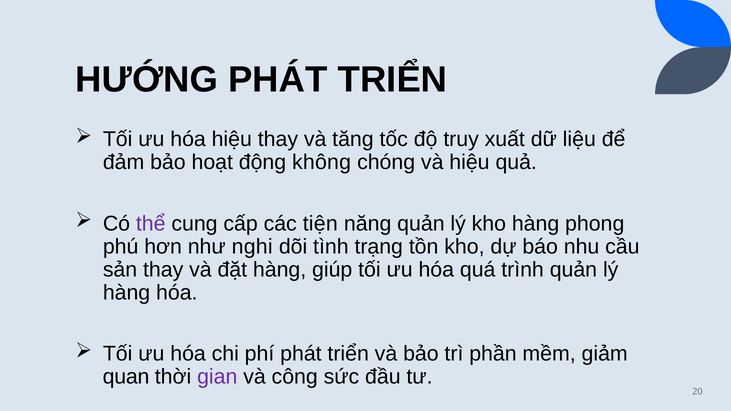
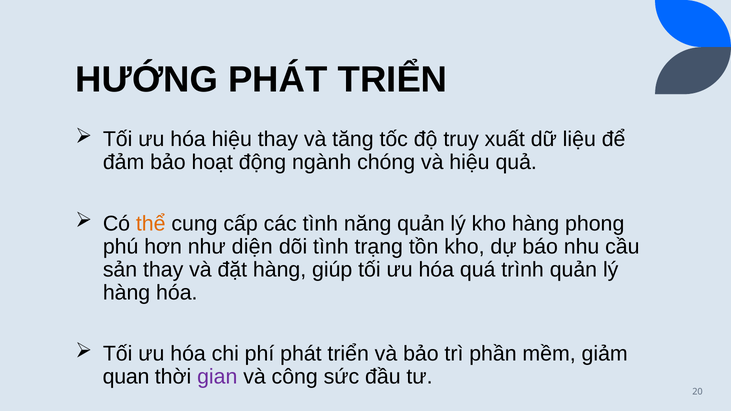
không: không -> ngành
thể colour: purple -> orange
các tiện: tiện -> tình
nghi: nghi -> diện
